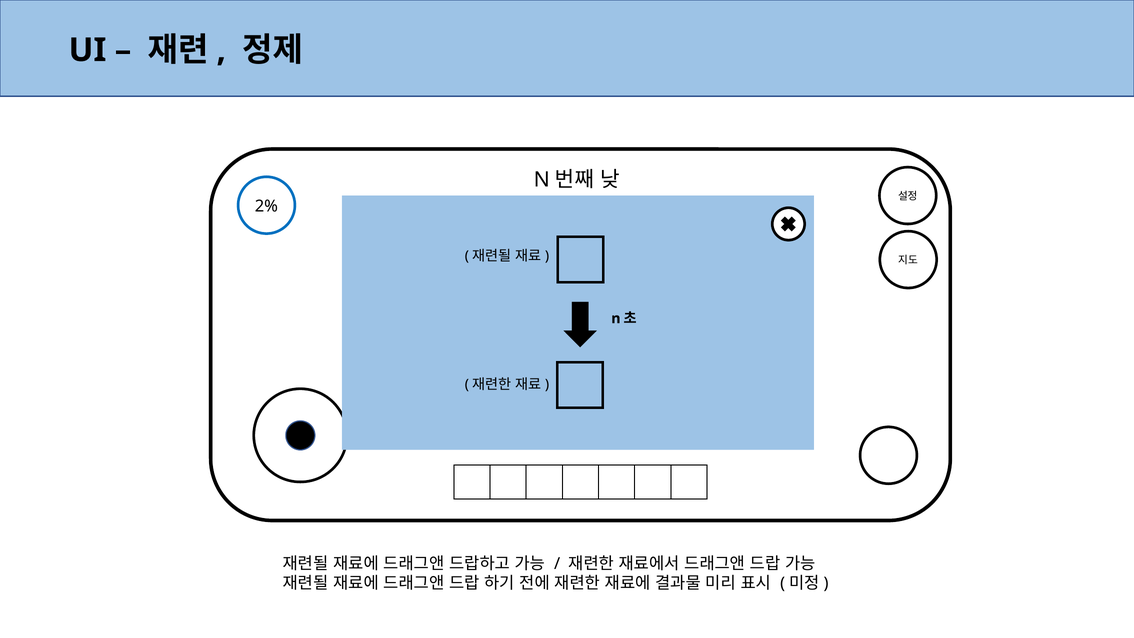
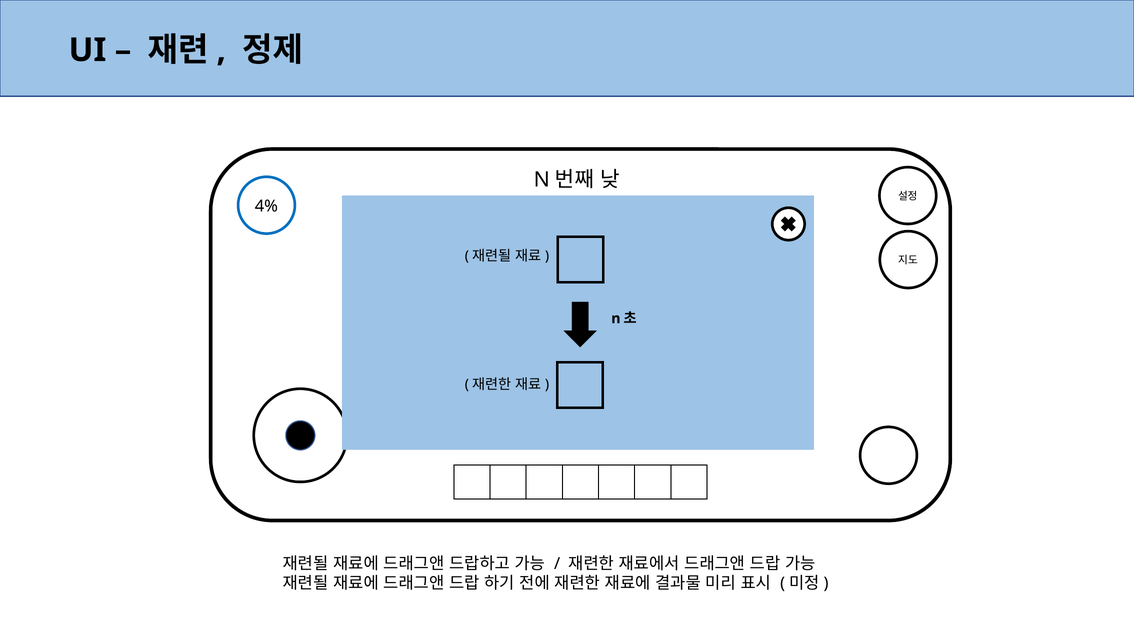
2%: 2% -> 4%
